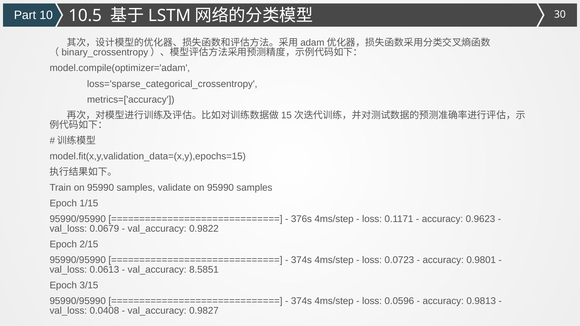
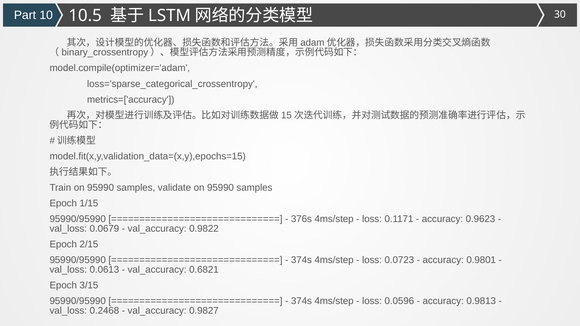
8.5851: 8.5851 -> 0.6821
0.0408: 0.0408 -> 0.2468
